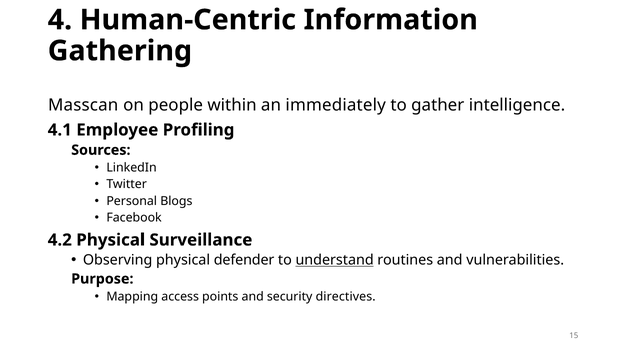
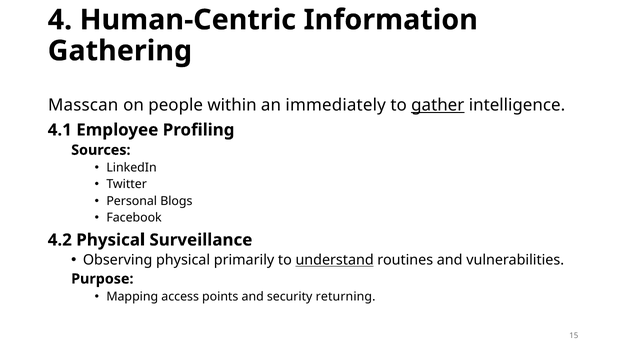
gather underline: none -> present
defender: defender -> primarily
directives: directives -> returning
